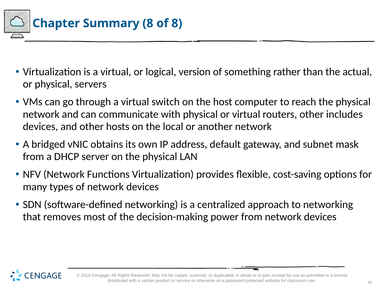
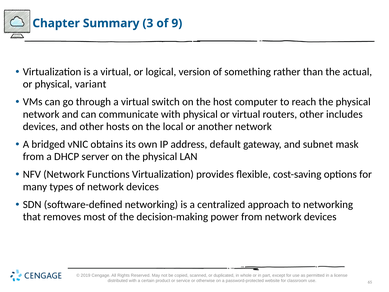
Summary 8: 8 -> 3
of 8: 8 -> 9
servers: servers -> variant
